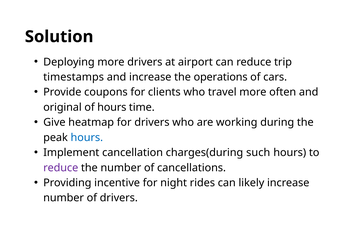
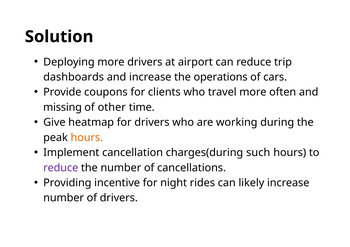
timestamps: timestamps -> dashboards
original: original -> missing
of hours: hours -> other
hours at (87, 138) colour: blue -> orange
